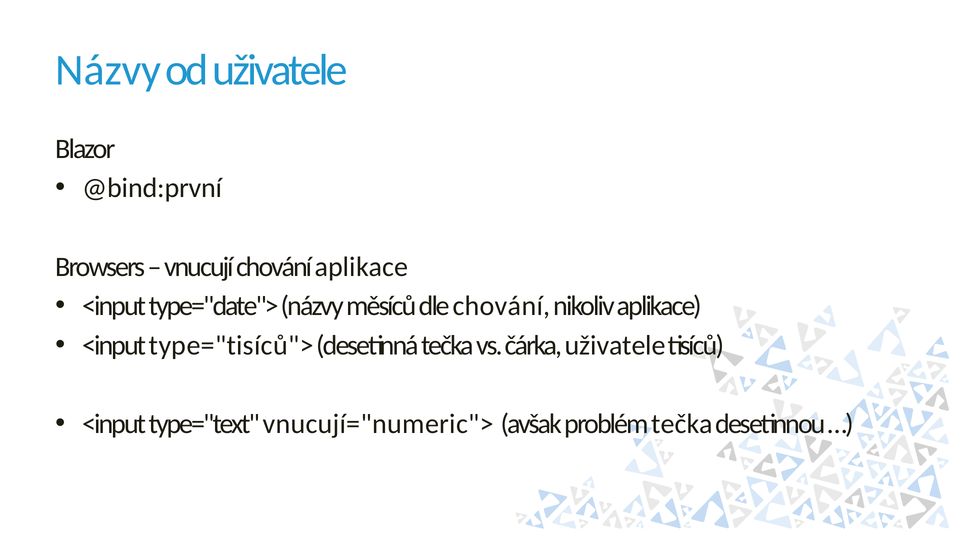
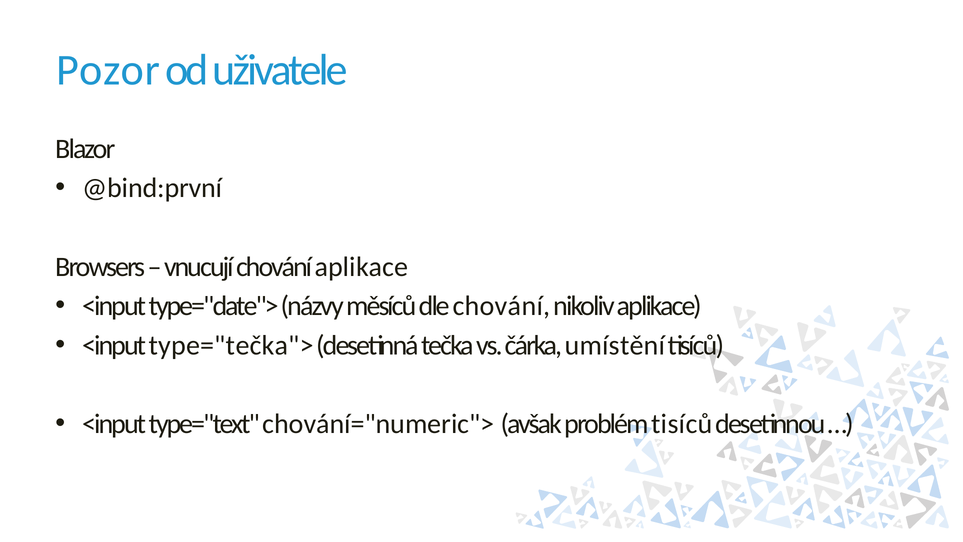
Názvy at (108, 70): Názvy -> Pozor
type="tisíců">: type="tisíců"> -> type="tečka">
čárka uživatele: uživatele -> umístění
vnucují="numeric">: vnucují="numeric"> -> chování="numeric">
problém tečka: tečka -> tisíců
